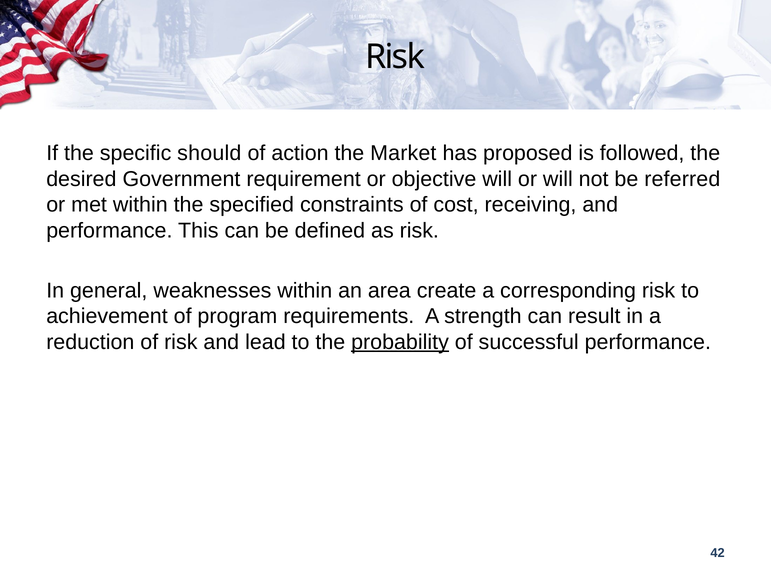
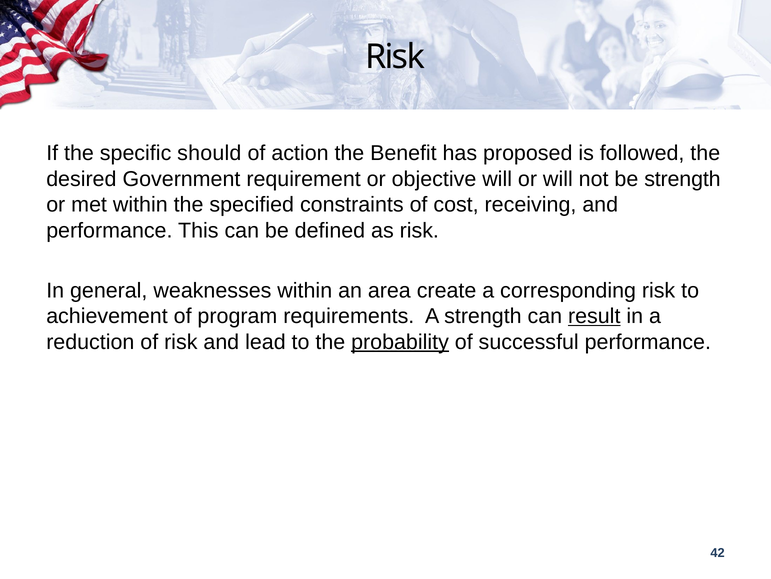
Market: Market -> Benefit
be referred: referred -> strength
result underline: none -> present
